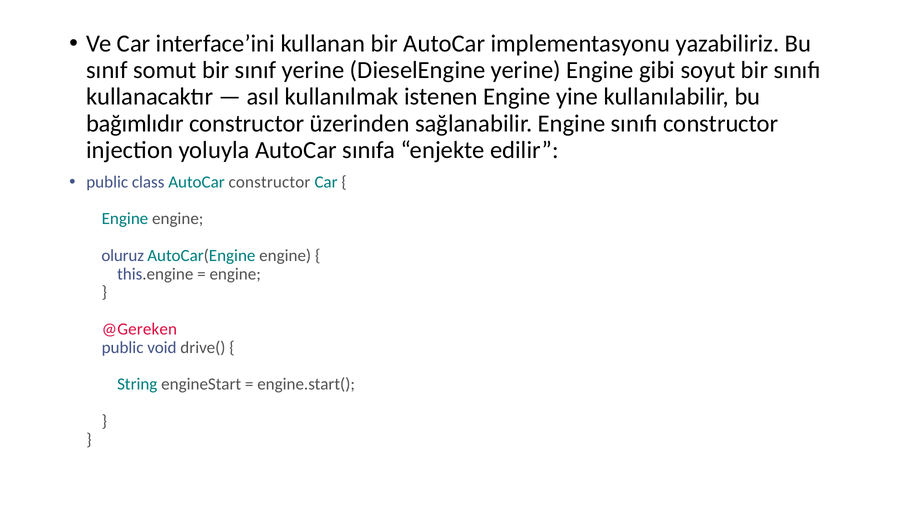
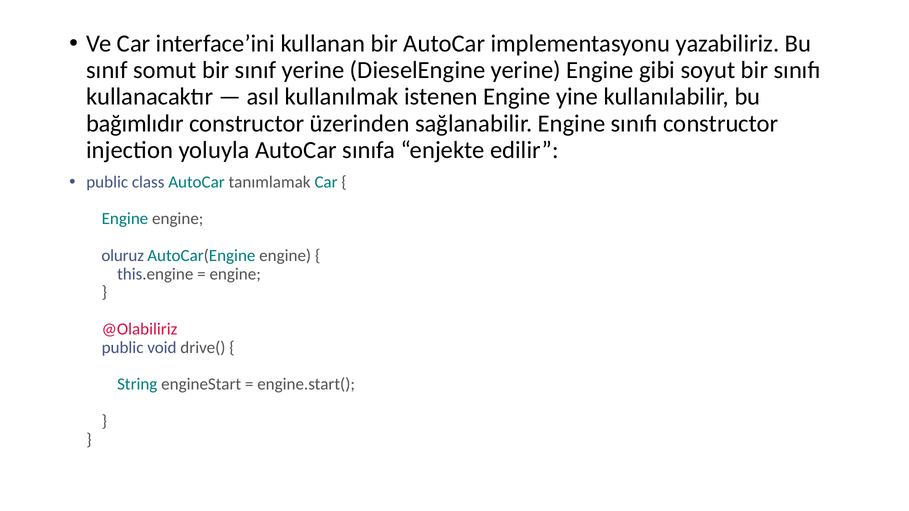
AutoCar constructor: constructor -> tanımlamak
@Gereken: @Gereken -> @Olabiliriz
